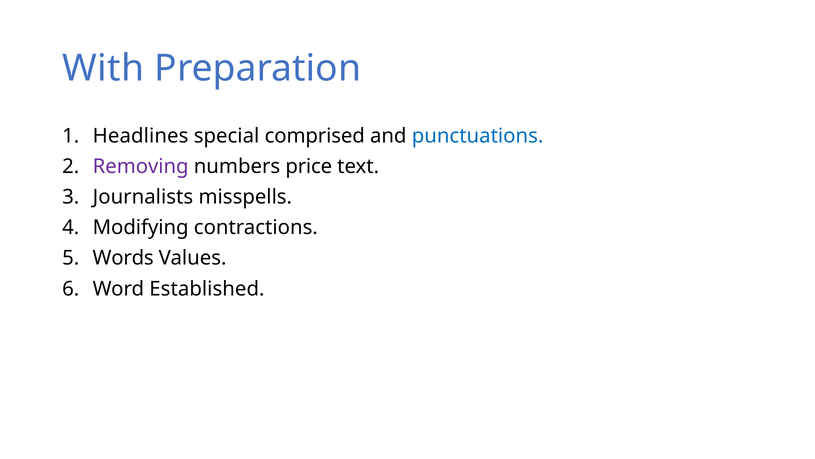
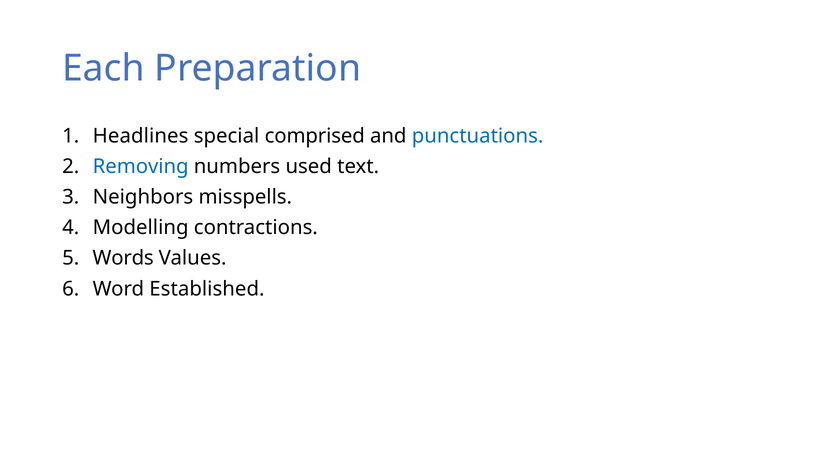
With: With -> Each
Removing colour: purple -> blue
price: price -> used
Journalists: Journalists -> Neighbors
Modifying: Modifying -> Modelling
